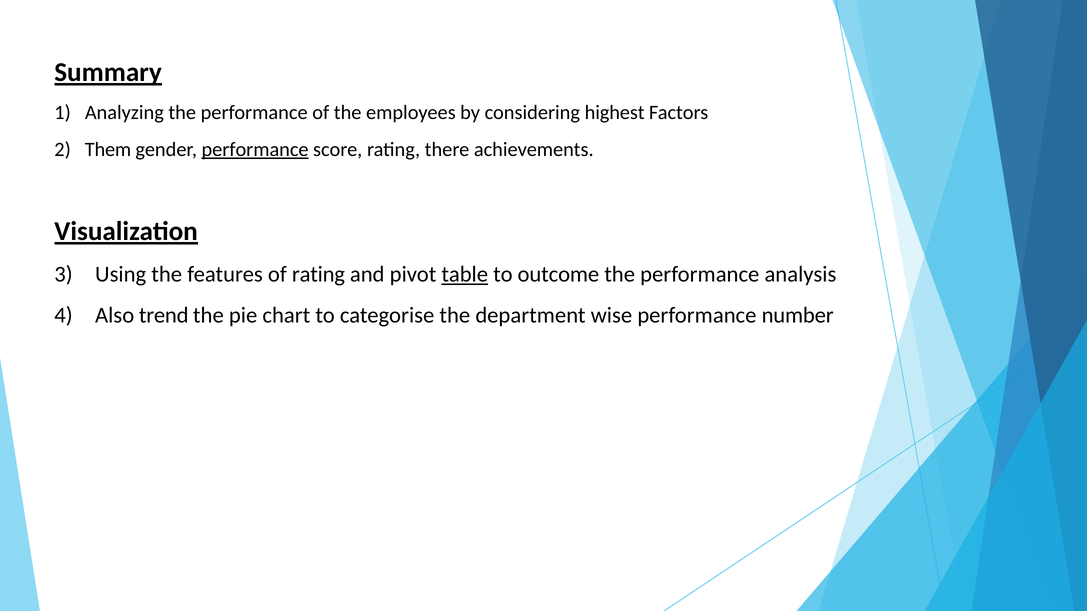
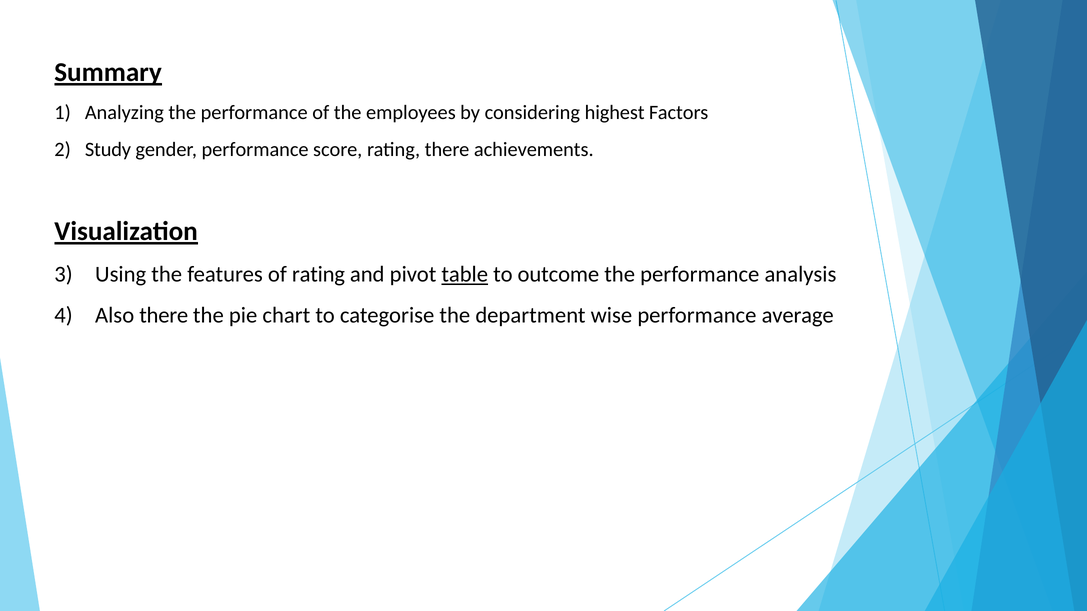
Them: Them -> Study
performance at (255, 150) underline: present -> none
Also trend: trend -> there
number: number -> average
